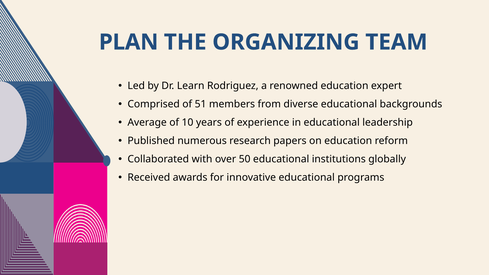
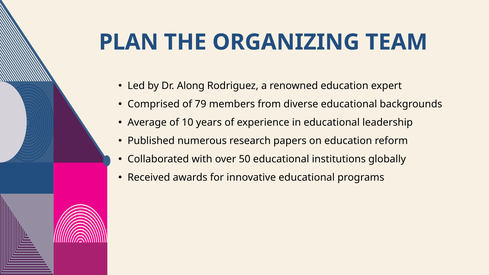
Learn: Learn -> Along
51: 51 -> 79
